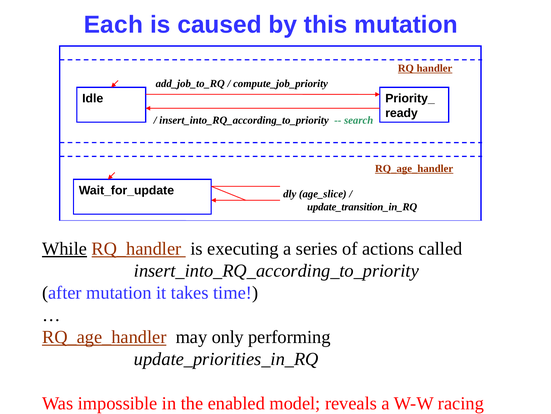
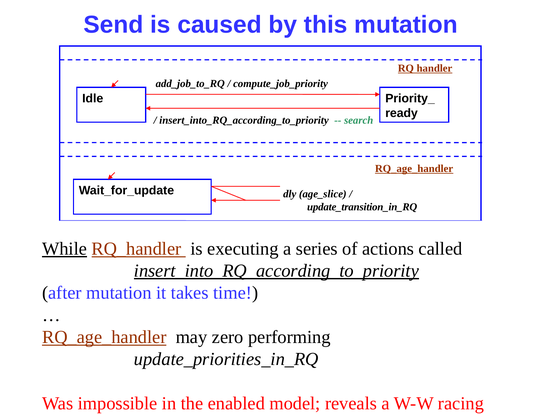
Each: Each -> Send
insert_into_RQ_according_to_priority at (276, 270) underline: none -> present
only: only -> zero
